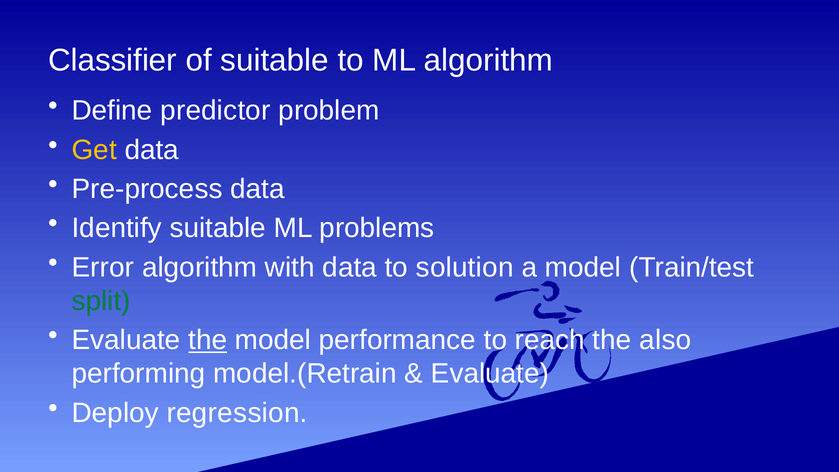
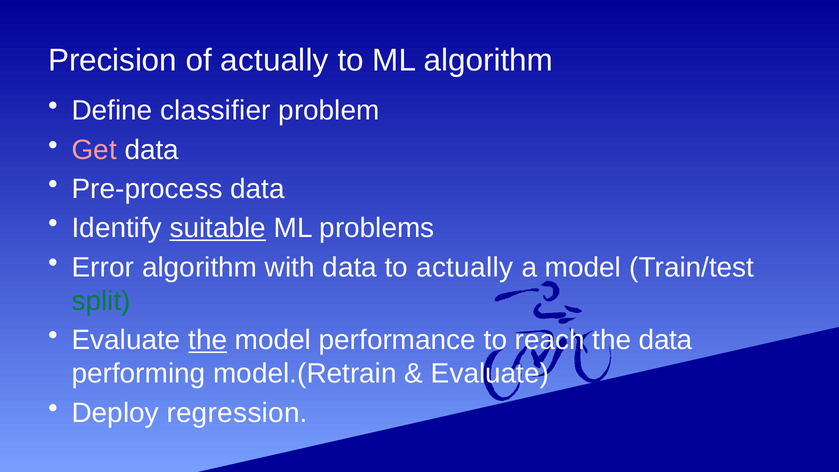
Classifier: Classifier -> Precision
of suitable: suitable -> actually
predictor: predictor -> classifier
Get colour: yellow -> pink
suitable at (218, 228) underline: none -> present
to solution: solution -> actually
the also: also -> data
